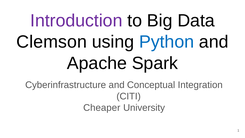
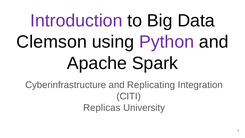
Python colour: blue -> purple
Conceptual: Conceptual -> Replicating
Cheaper: Cheaper -> Replicas
